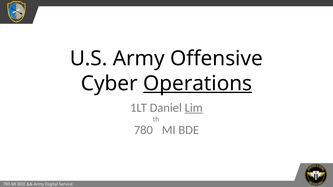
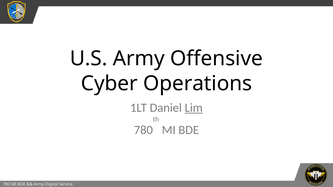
Operations underline: present -> none
